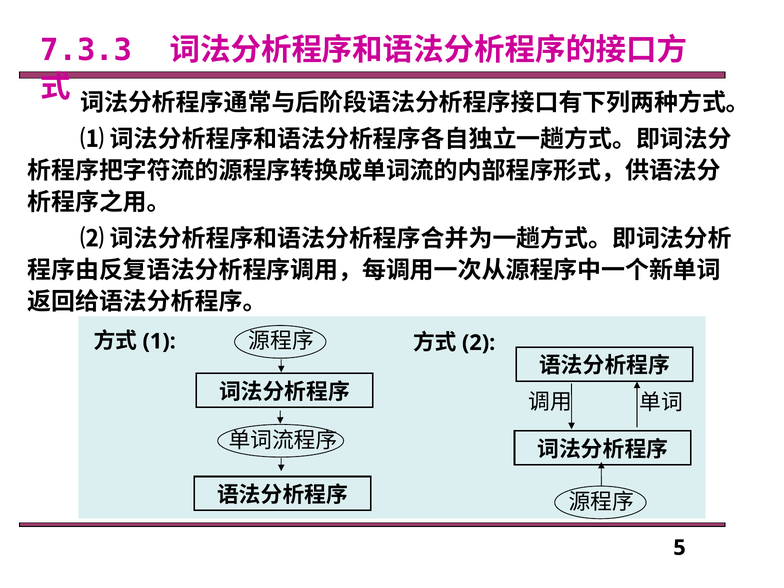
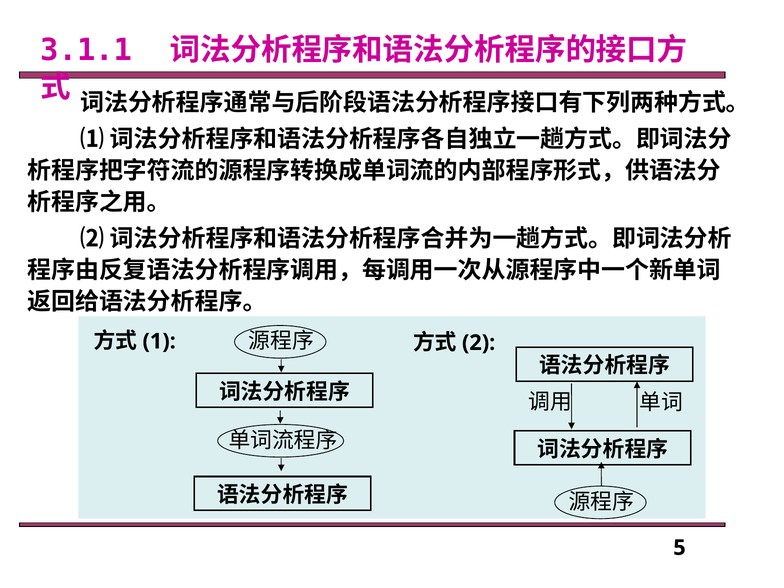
7.3.3: 7.3.3 -> 3.1.1
